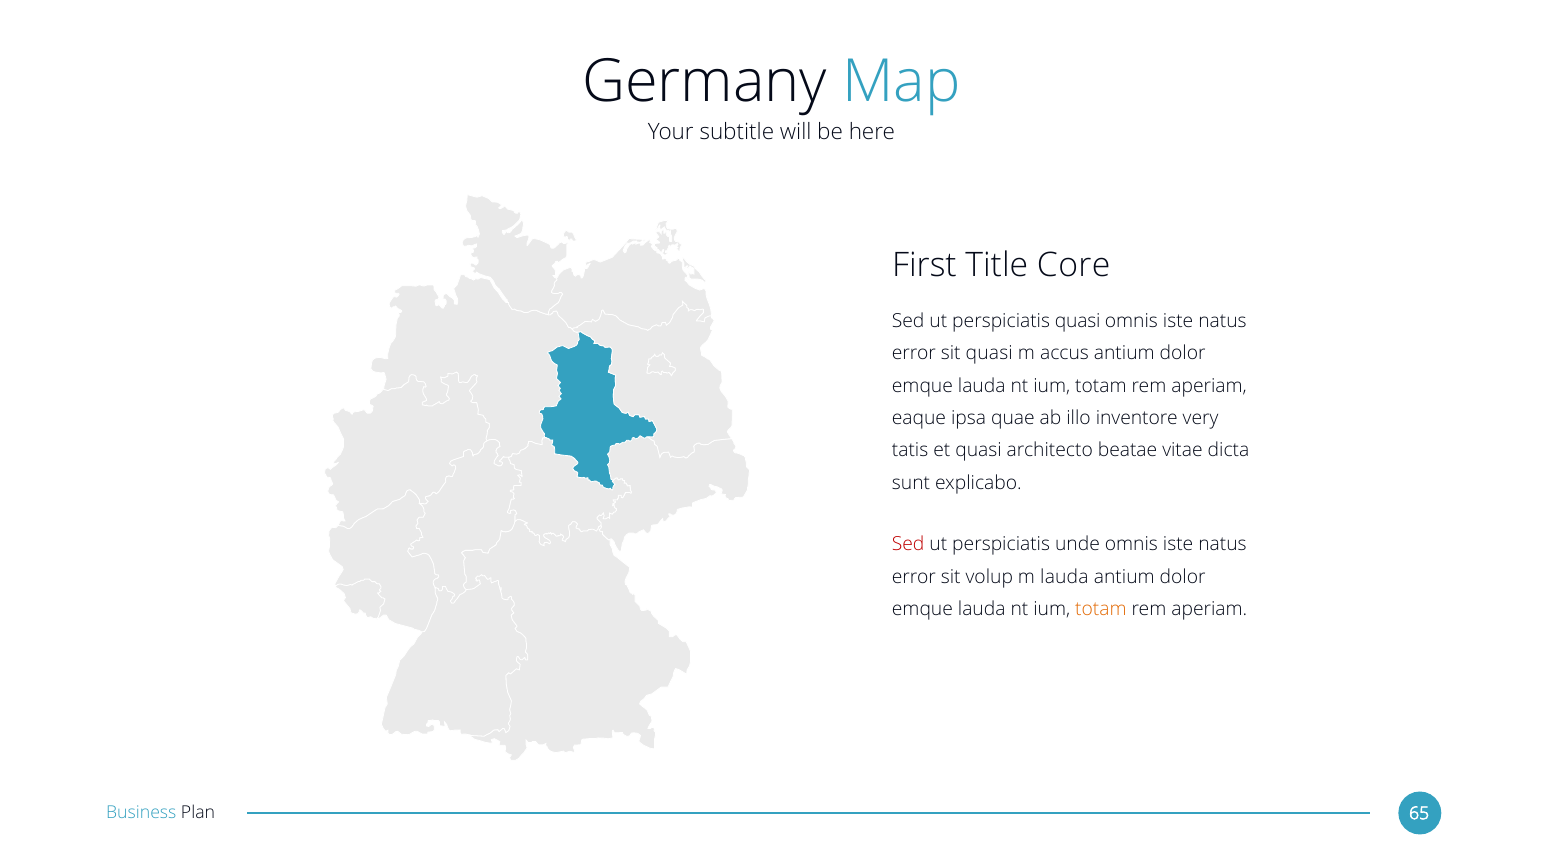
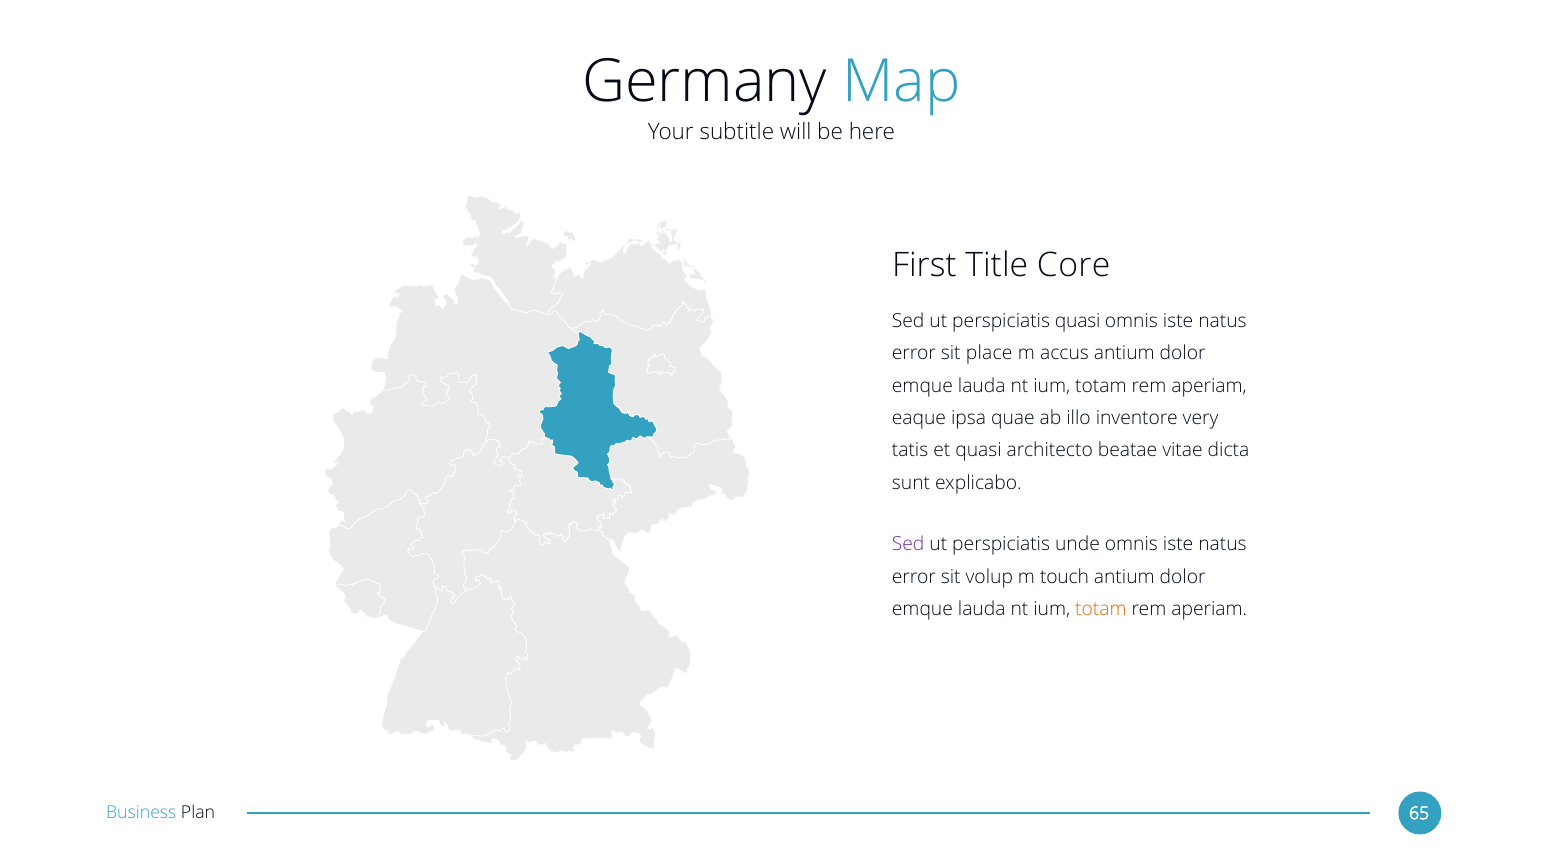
sit quasi: quasi -> place
Sed at (908, 544) colour: red -> purple
m lauda: lauda -> touch
